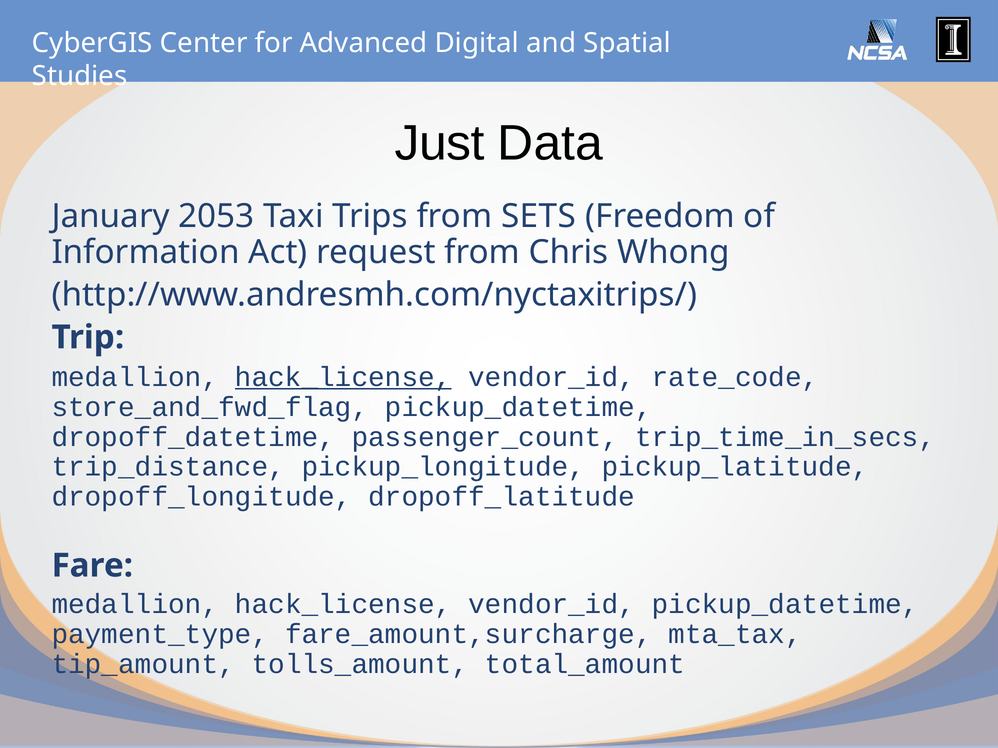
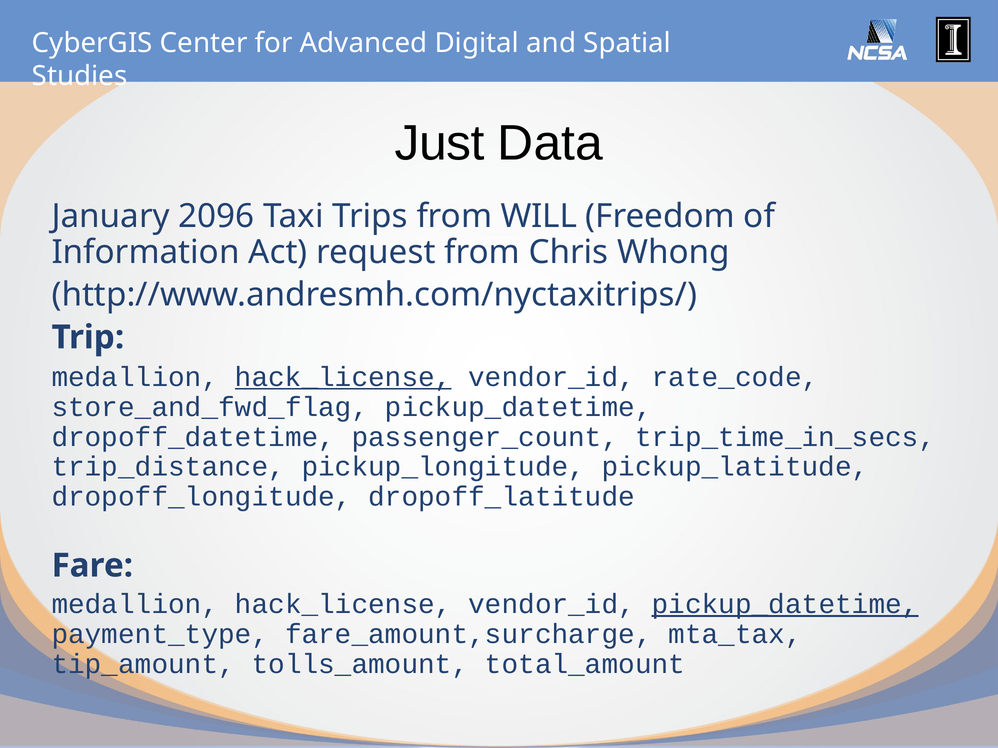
2053: 2053 -> 2096
SETS: SETS -> WILL
pickup_datetime at (785, 604) underline: none -> present
